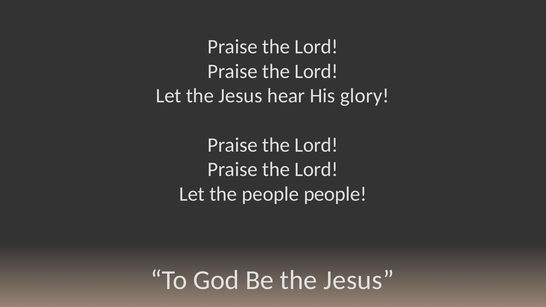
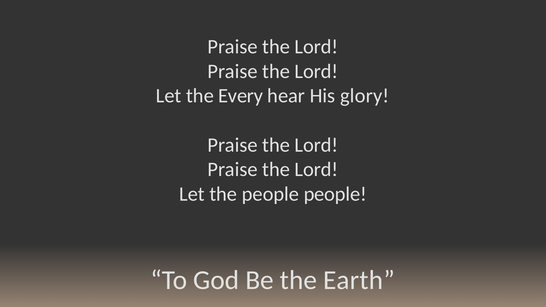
Let the Jesus: Jesus -> Every
Be the Jesus: Jesus -> Earth
